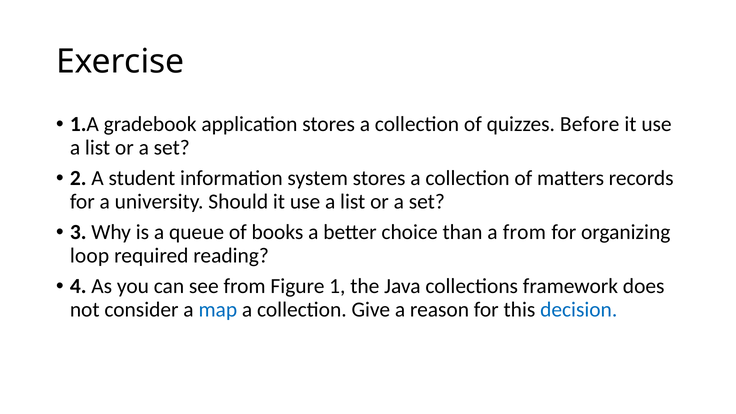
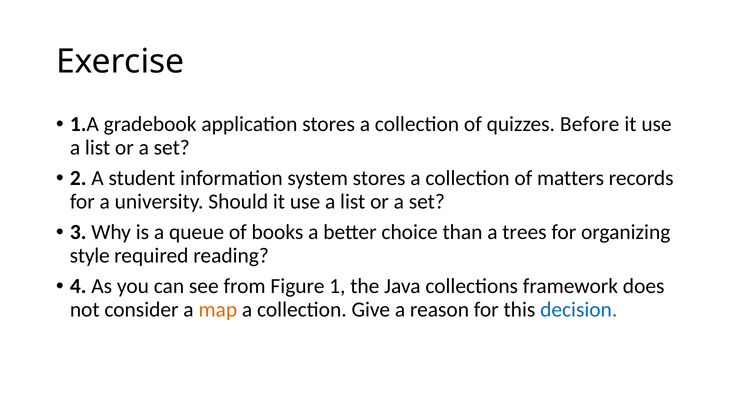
a from: from -> trees
loop: loop -> style
map colour: blue -> orange
